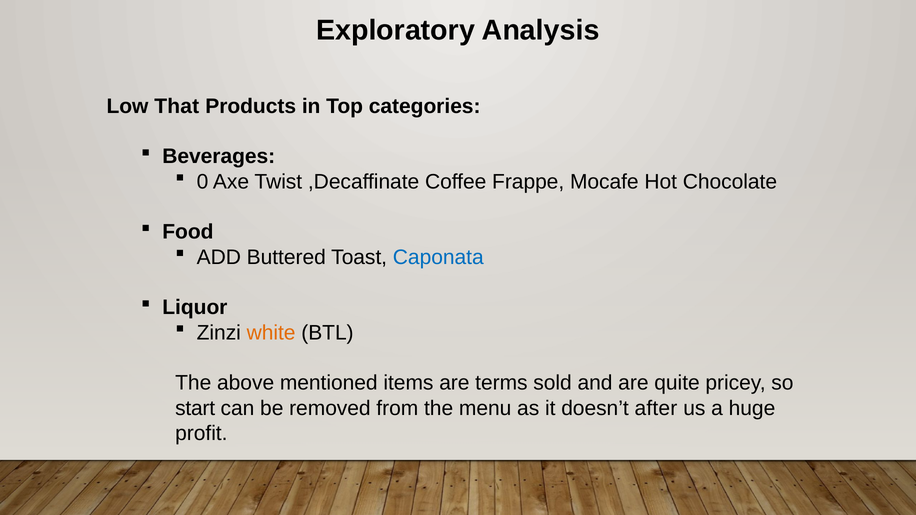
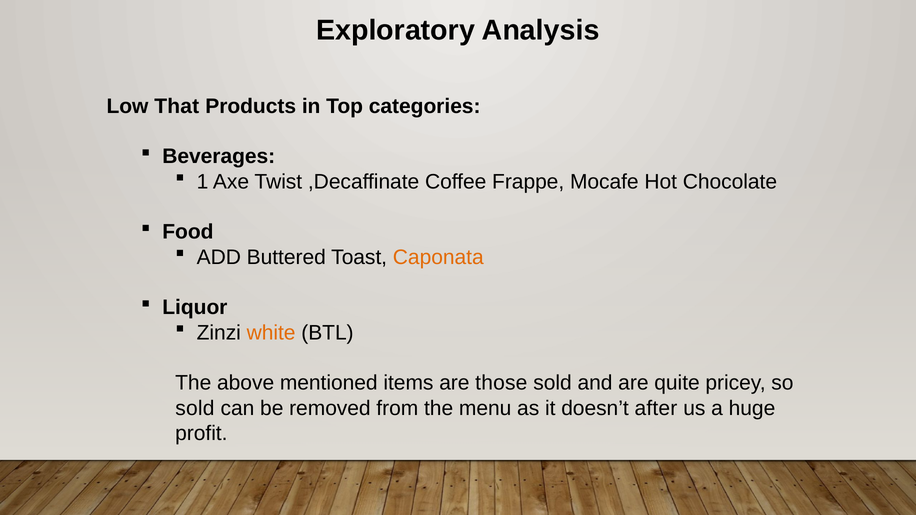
0: 0 -> 1
Caponata colour: blue -> orange
terms: terms -> those
start at (195, 408): start -> sold
